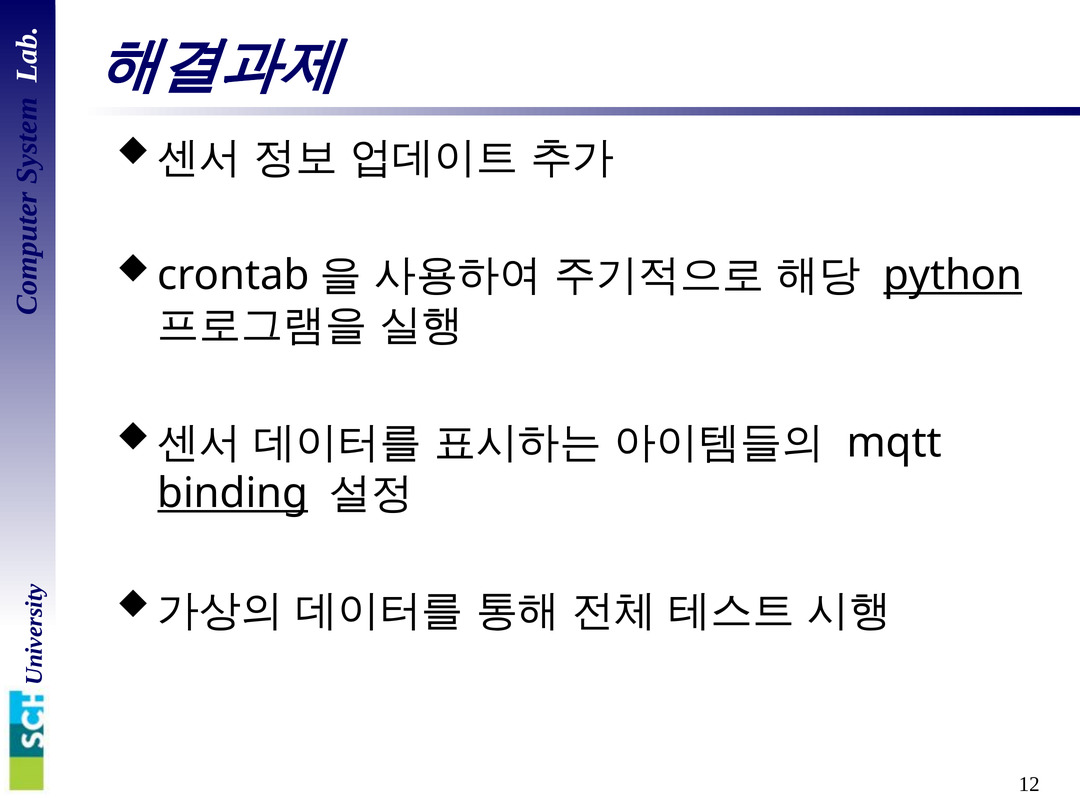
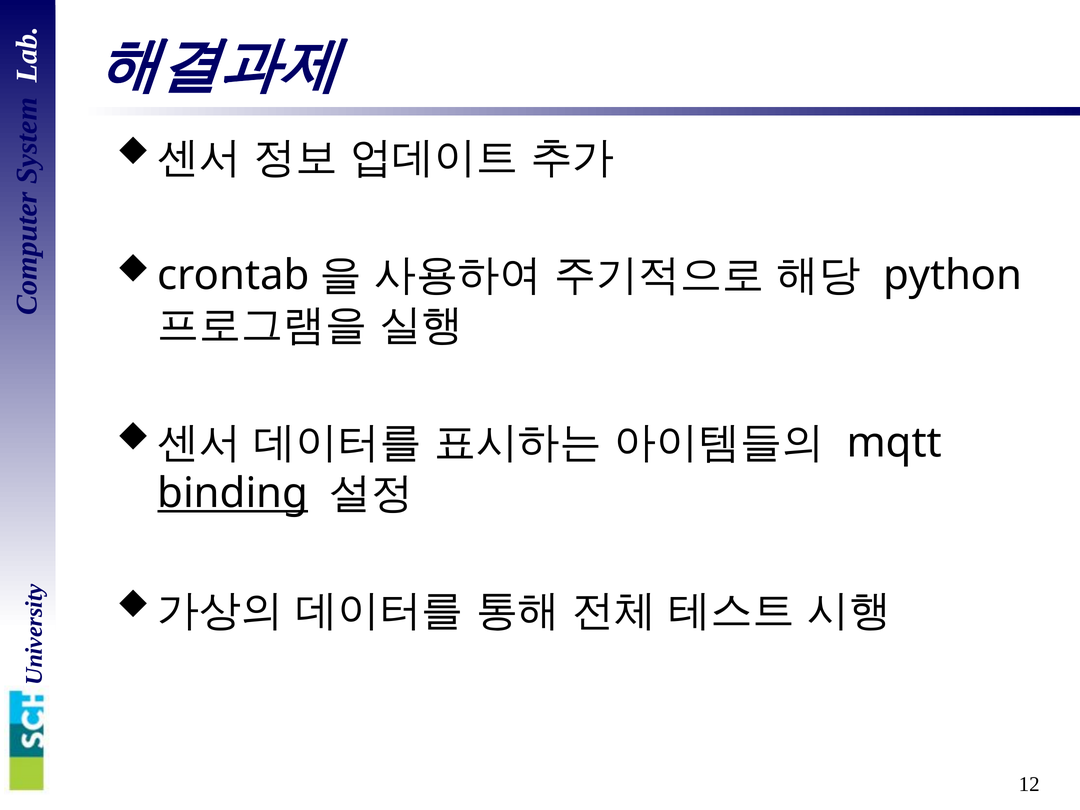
python underline: present -> none
